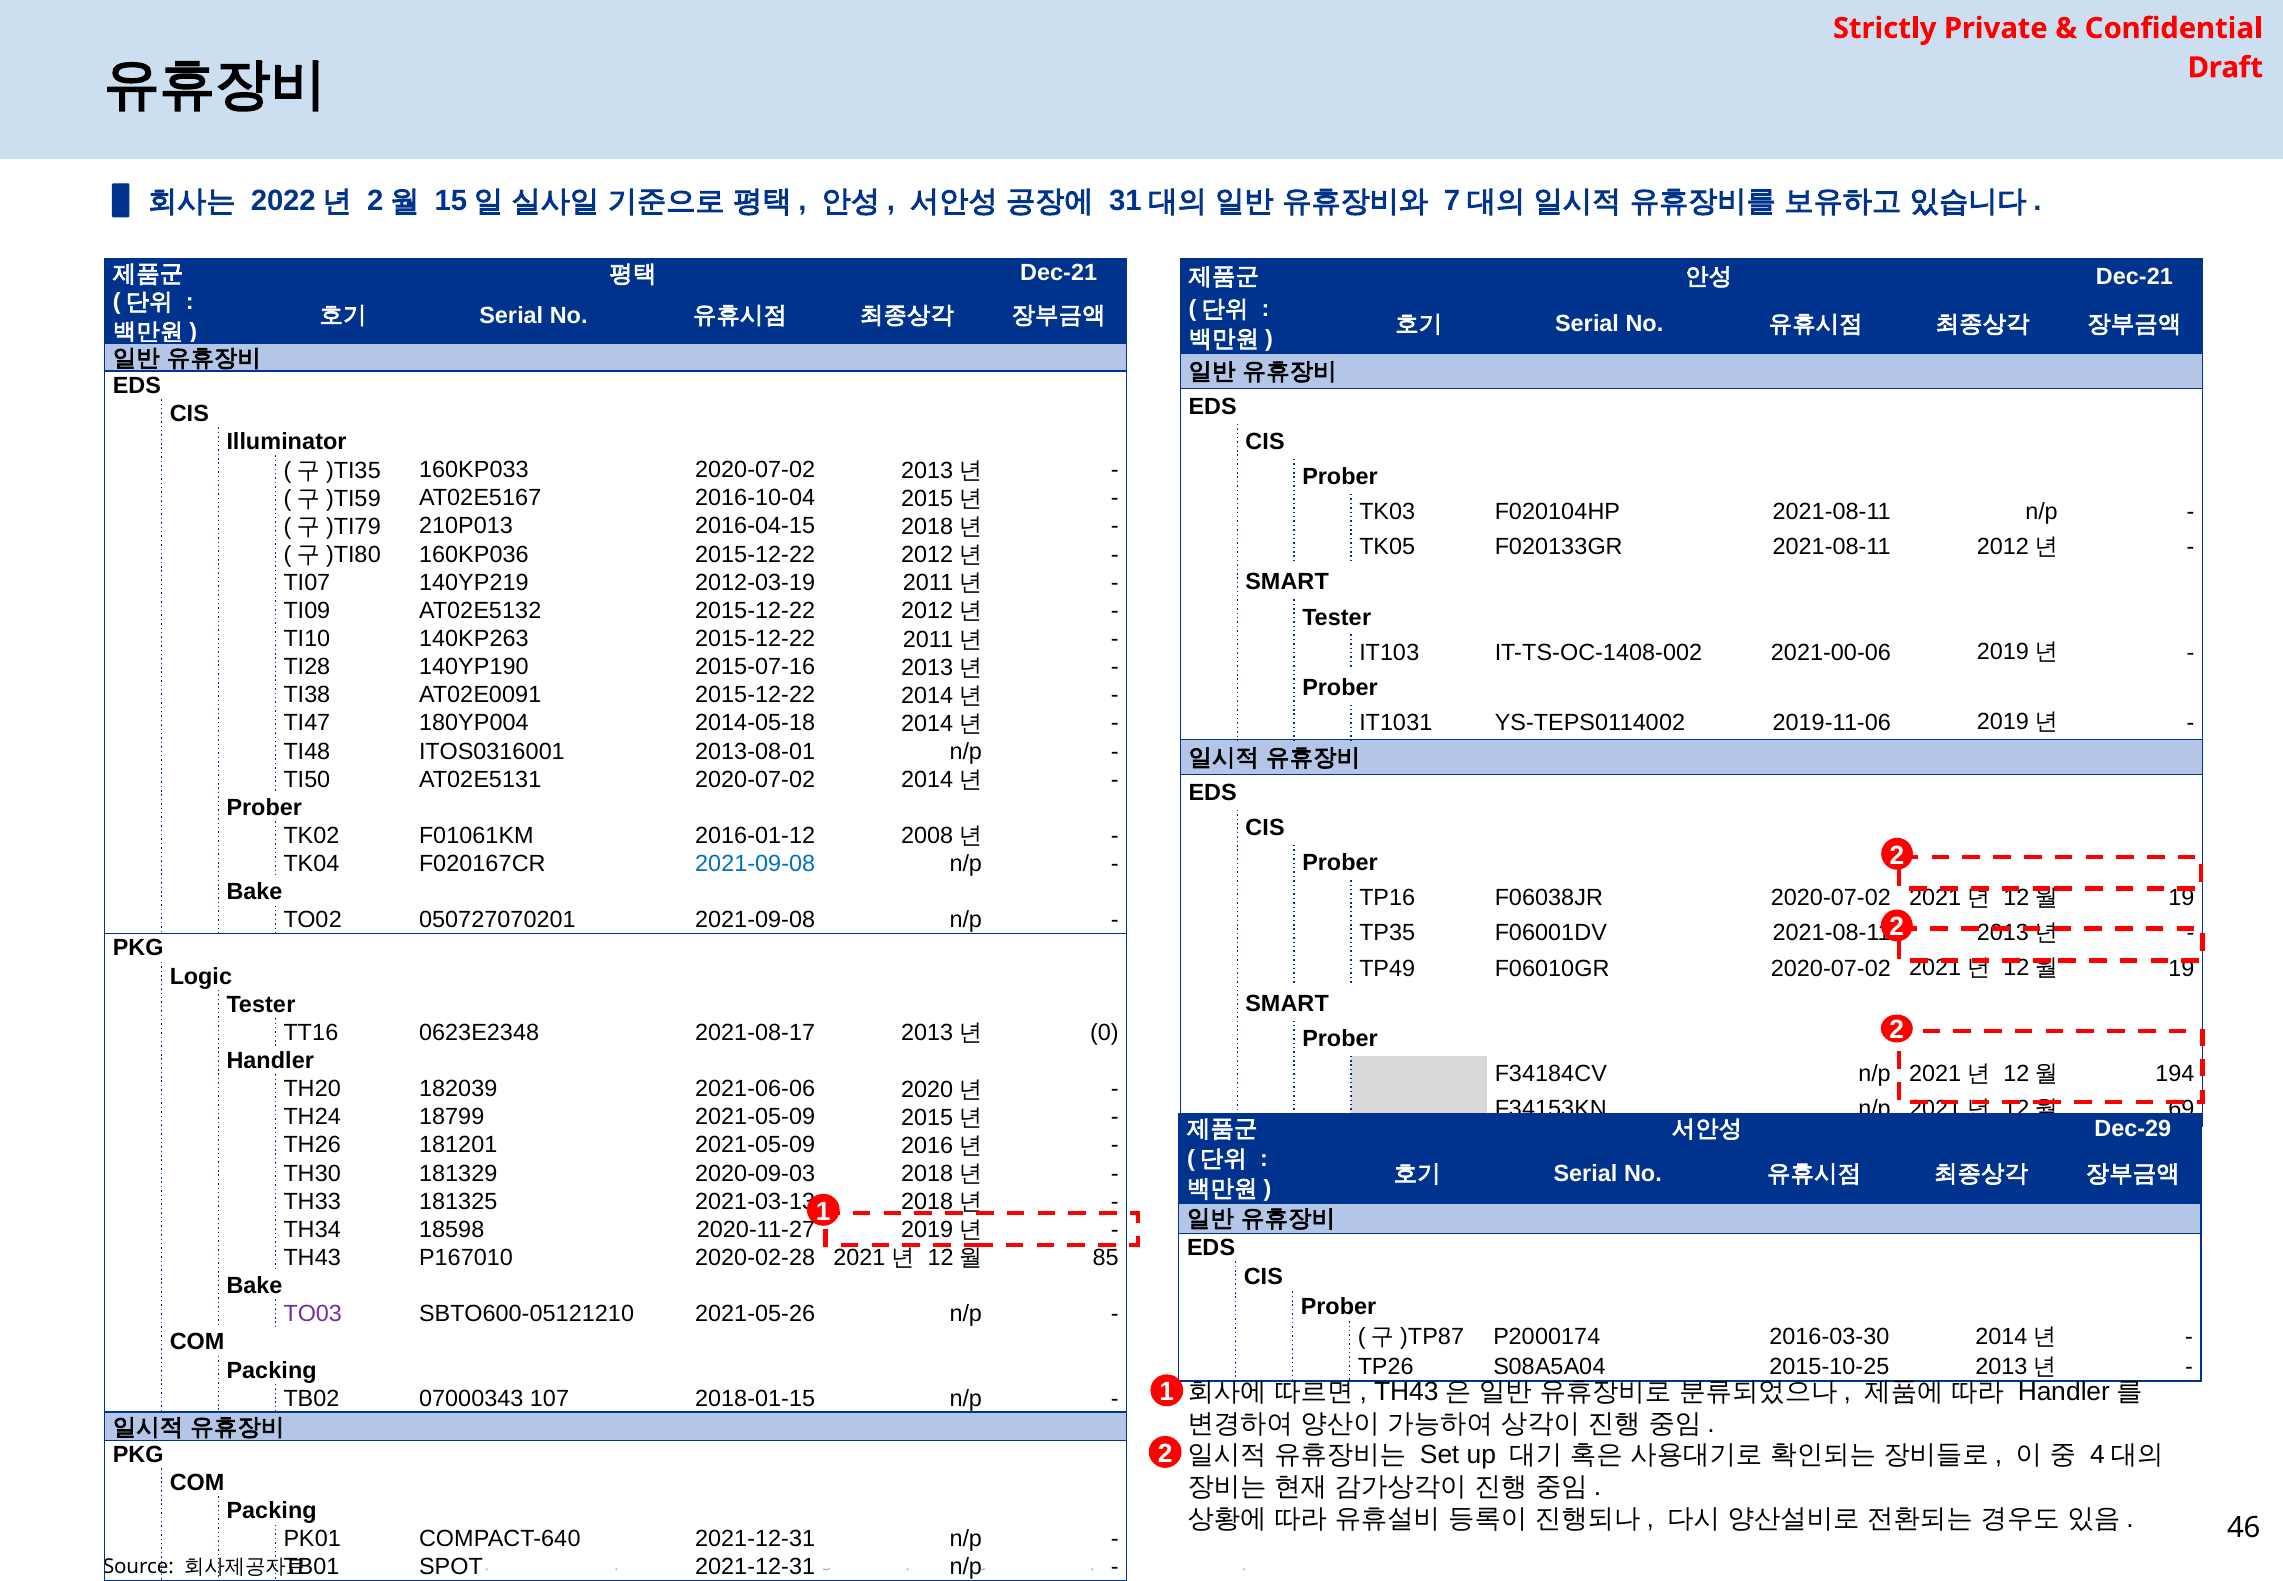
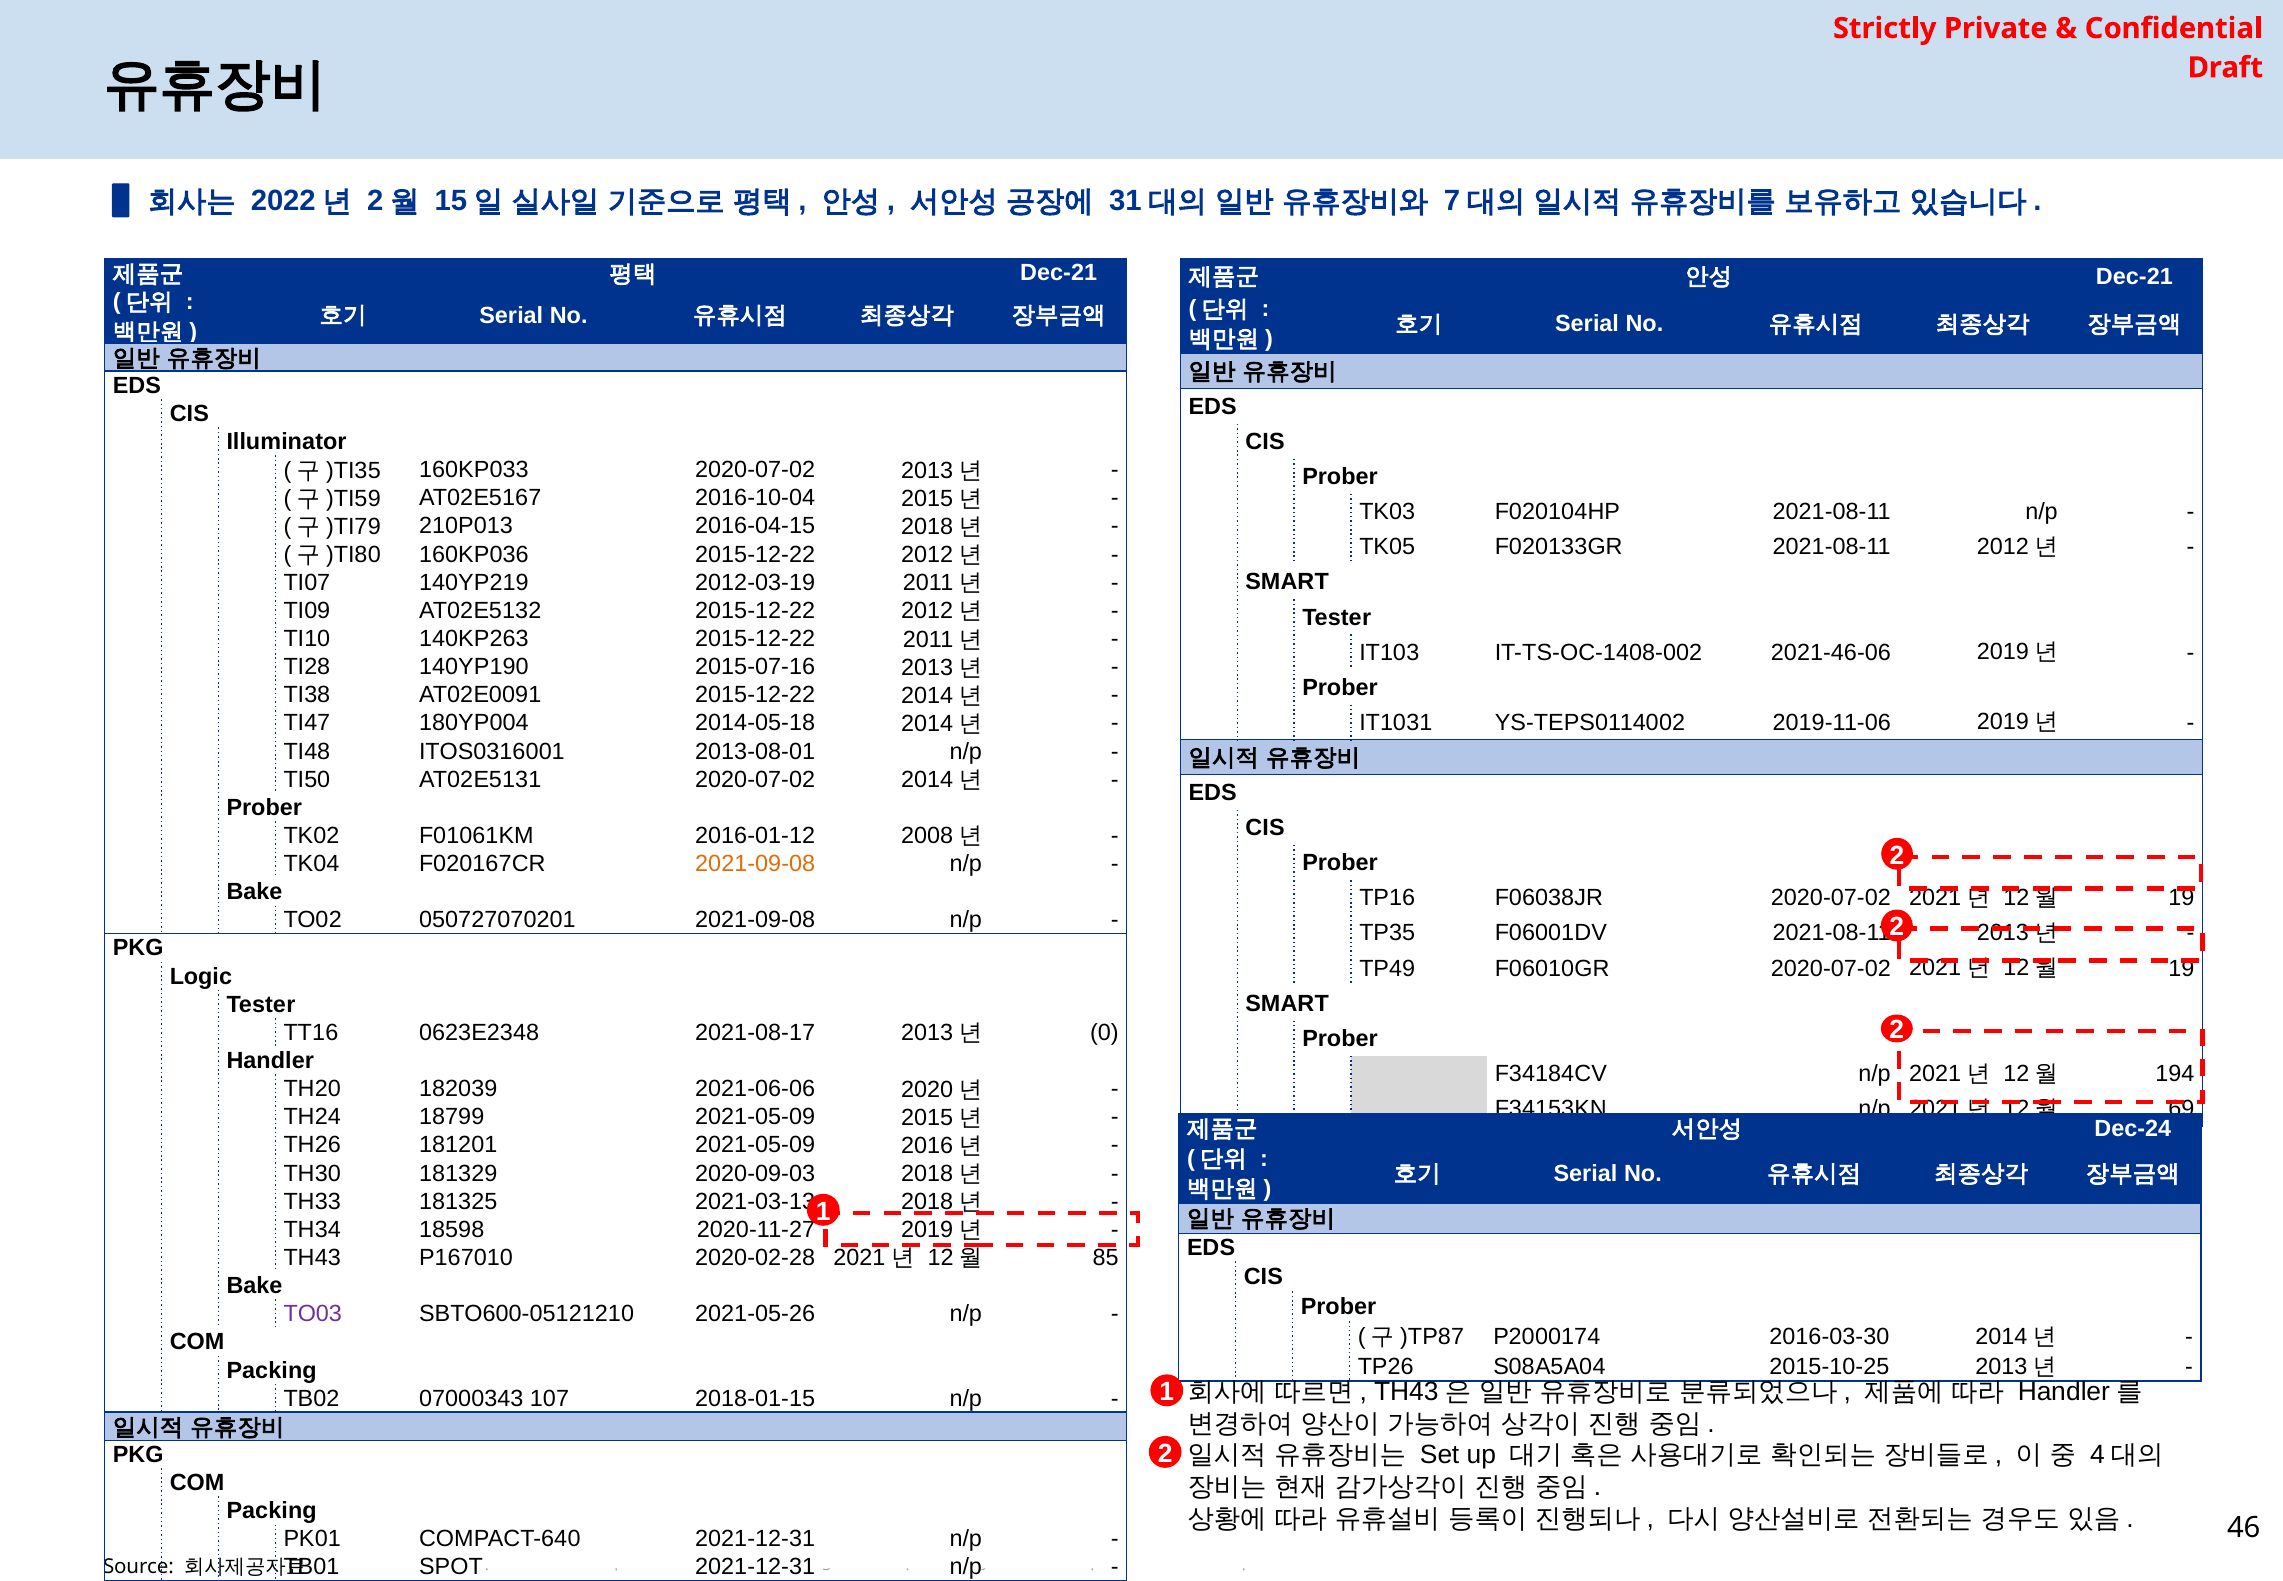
2021-00-06: 2021-00-06 -> 2021-46-06
2021-09-08 at (755, 864) colour: blue -> orange
Dec-29: Dec-29 -> Dec-24
